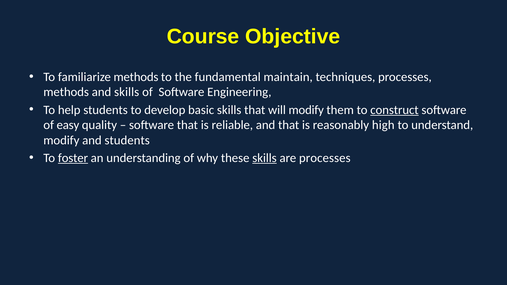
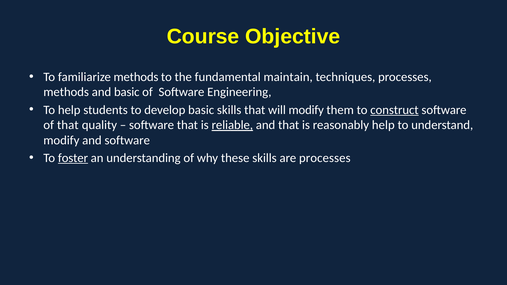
and skills: skills -> basic
of easy: easy -> that
reliable underline: none -> present
reasonably high: high -> help
and students: students -> software
skills at (264, 158) underline: present -> none
